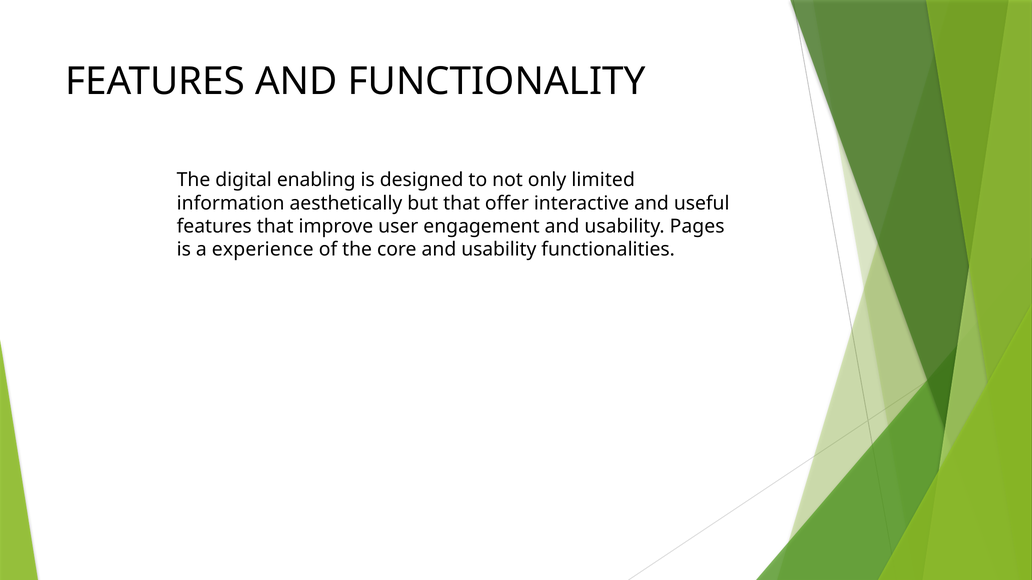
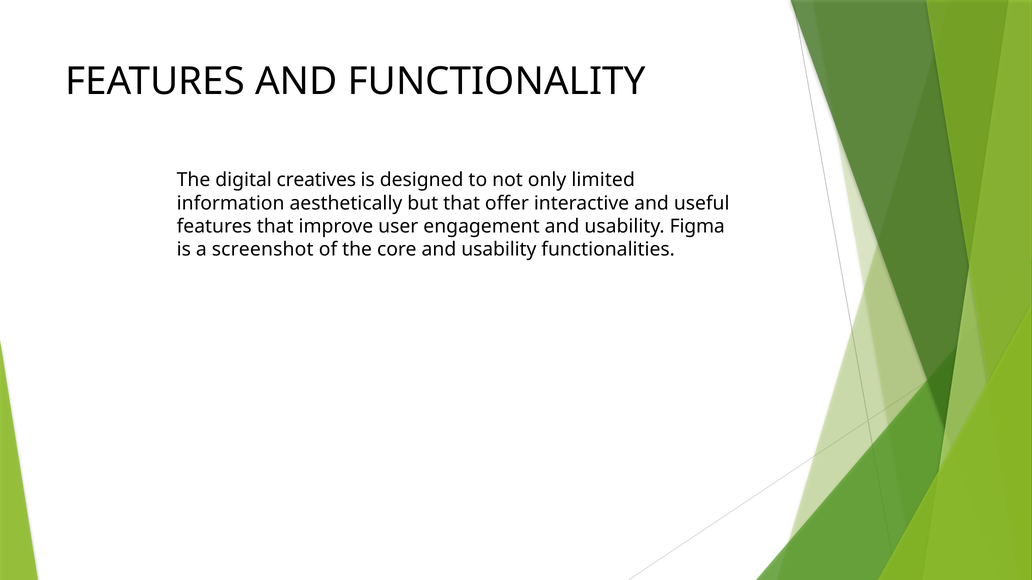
enabling: enabling -> creatives
Pages: Pages -> Figma
experience: experience -> screenshot
